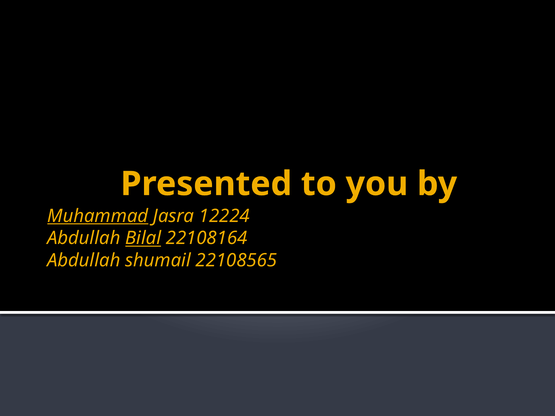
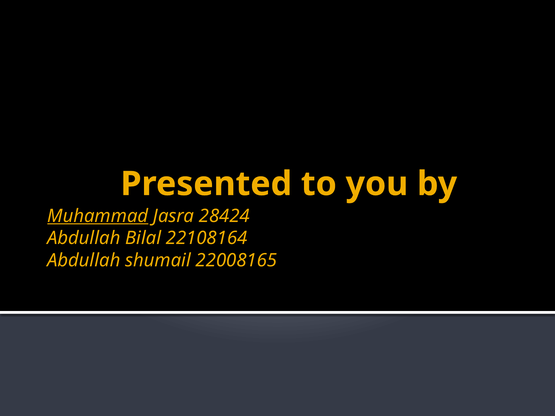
12224: 12224 -> 28424
Bilal underline: present -> none
22108565: 22108565 -> 22008165
